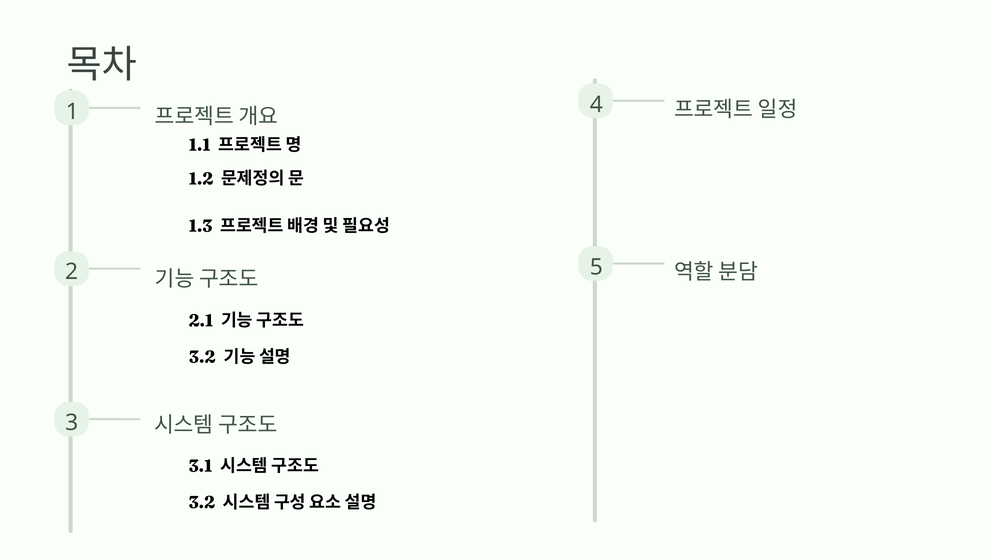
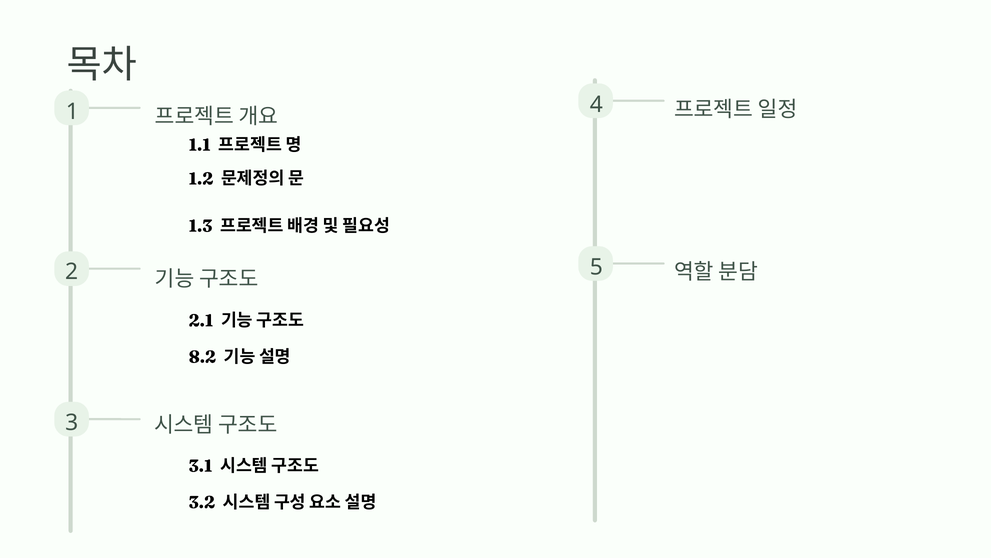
3.2 at (202, 357): 3.2 -> 8.2
